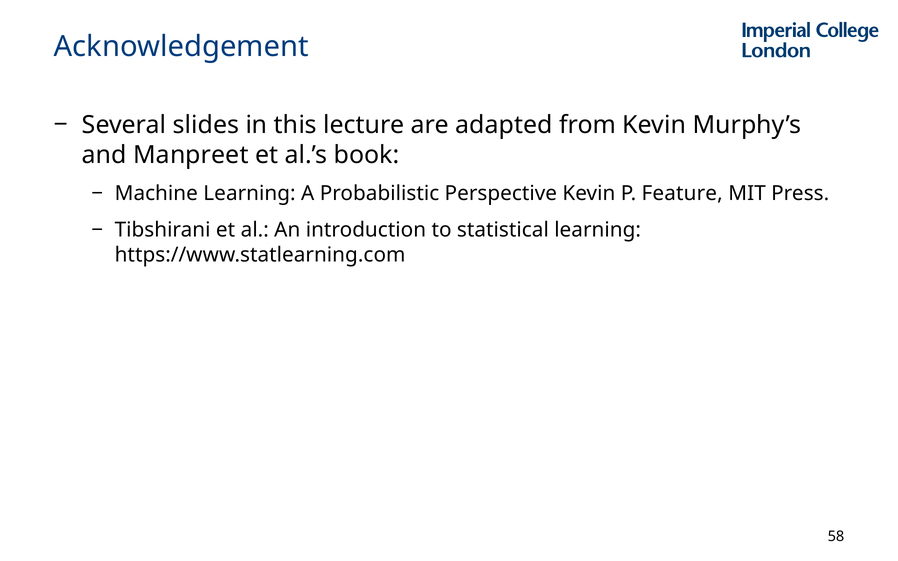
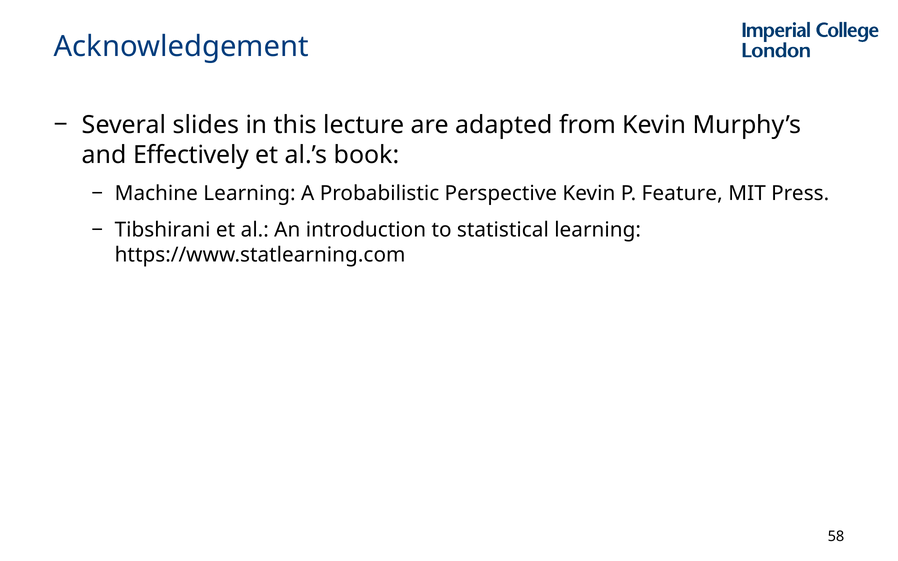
Manpreet: Manpreet -> Effectively
